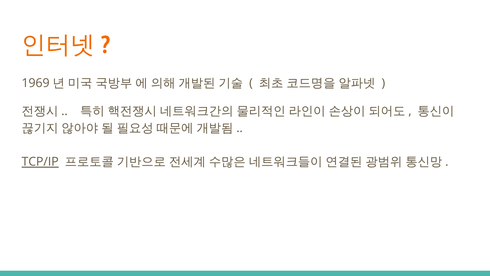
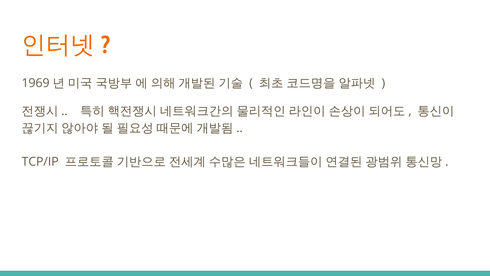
TCP/IP underline: present -> none
